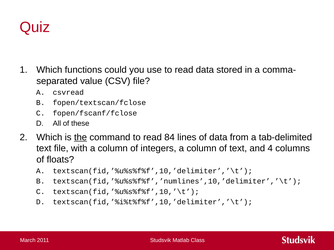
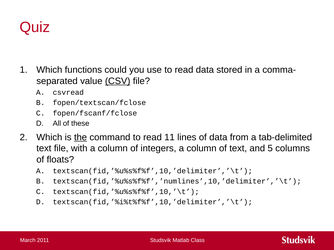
CSV underline: none -> present
84: 84 -> 11
4: 4 -> 5
